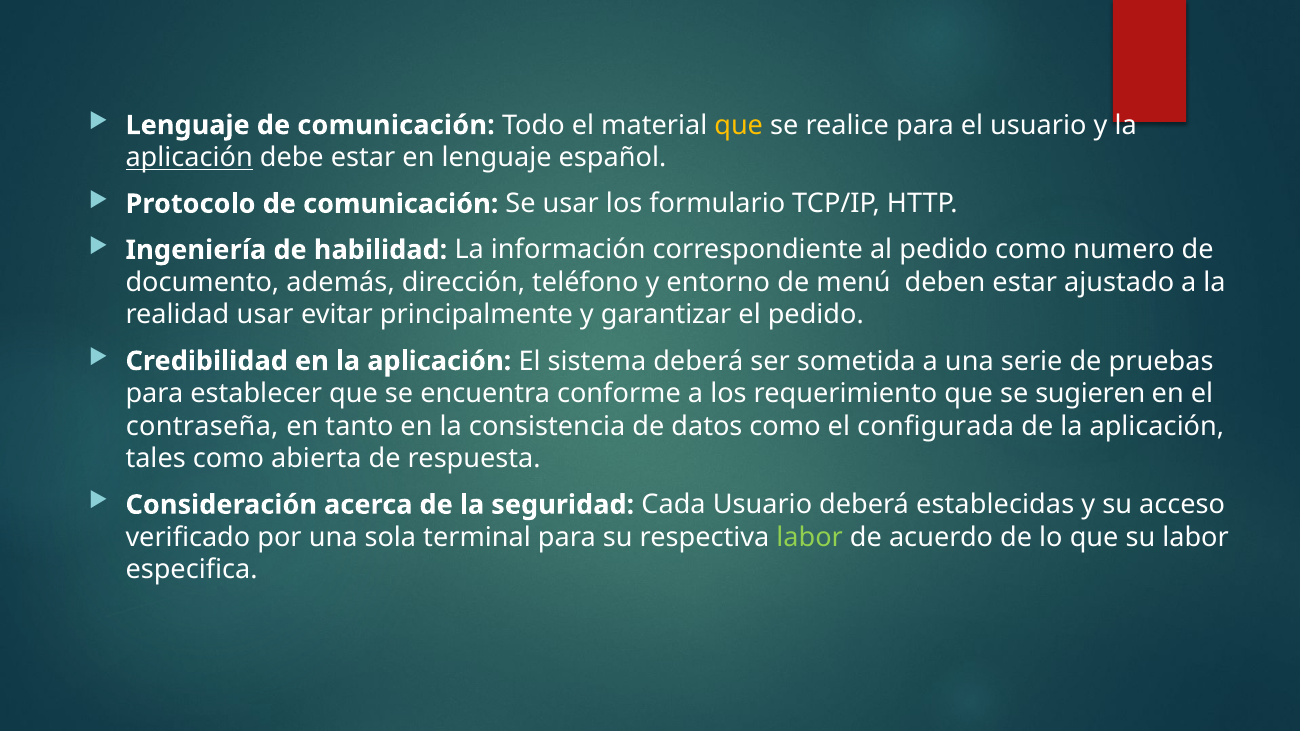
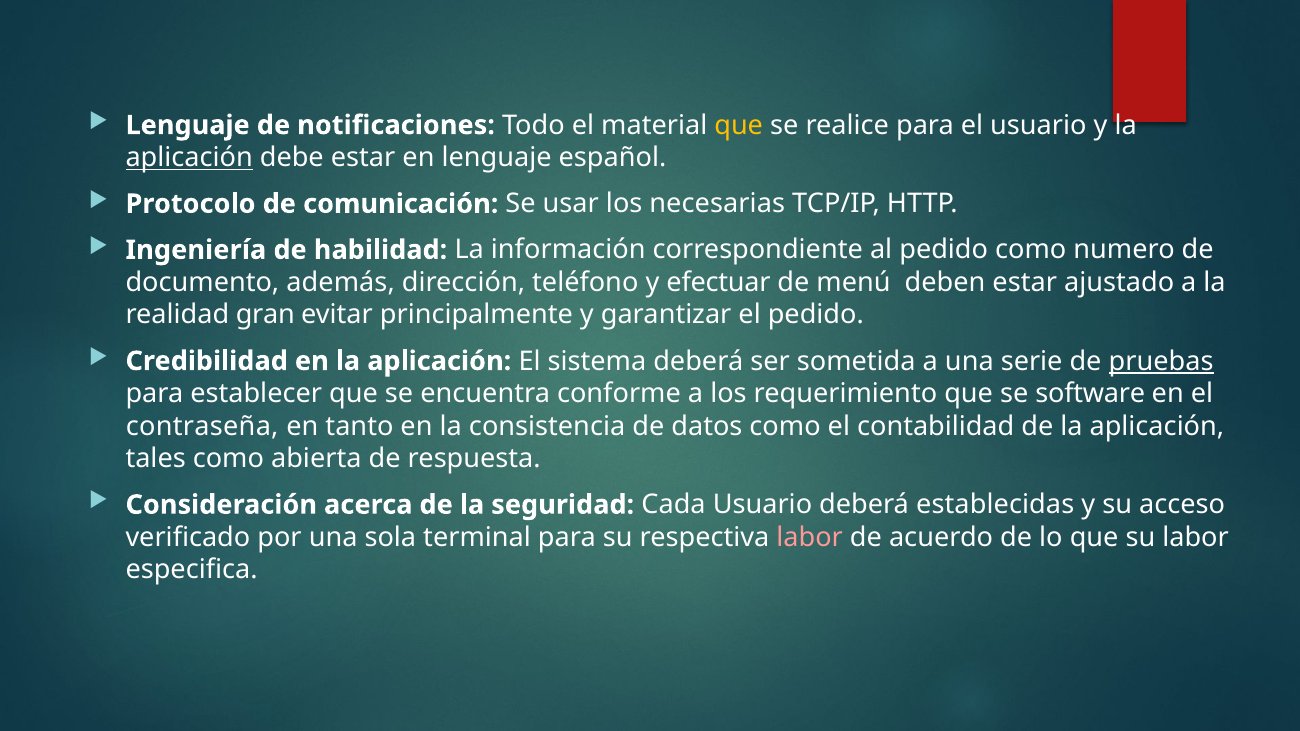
Lenguaje de comunicación: comunicación -> notificaciones
formulario: formulario -> necesarias
entorno: entorno -> efectuar
realidad usar: usar -> gran
pruebas underline: none -> present
sugieren: sugieren -> software
configurada: configurada -> contabilidad
labor at (810, 538) colour: light green -> pink
